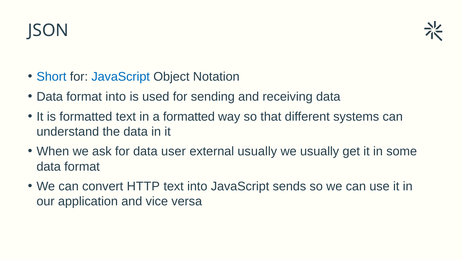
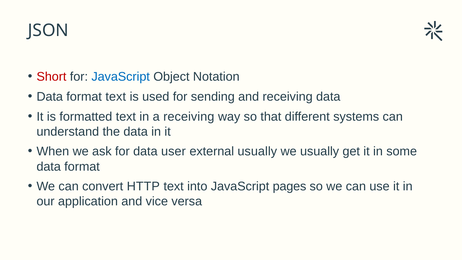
Short colour: blue -> red
format into: into -> text
a formatted: formatted -> receiving
sends: sends -> pages
